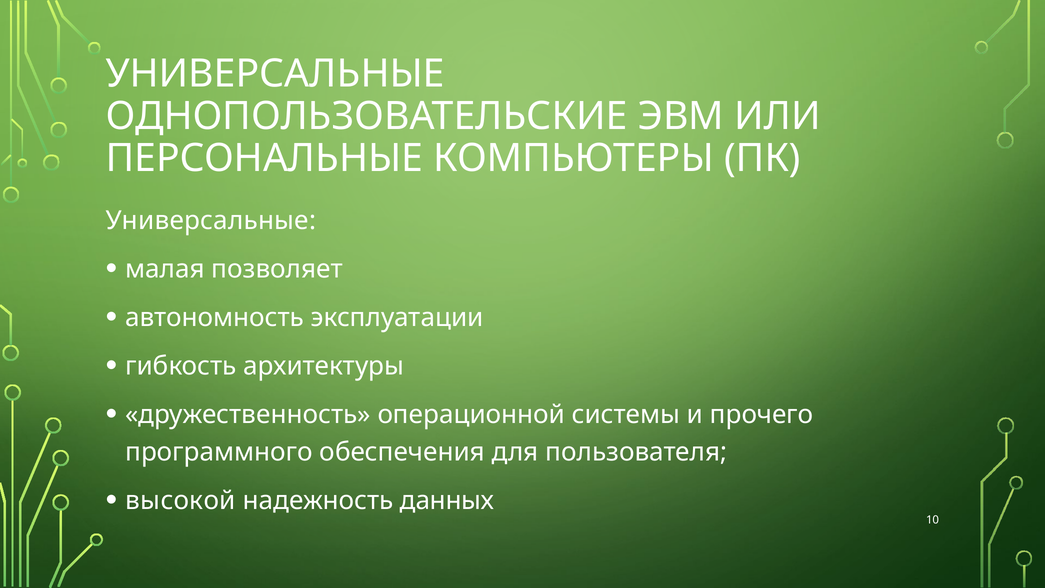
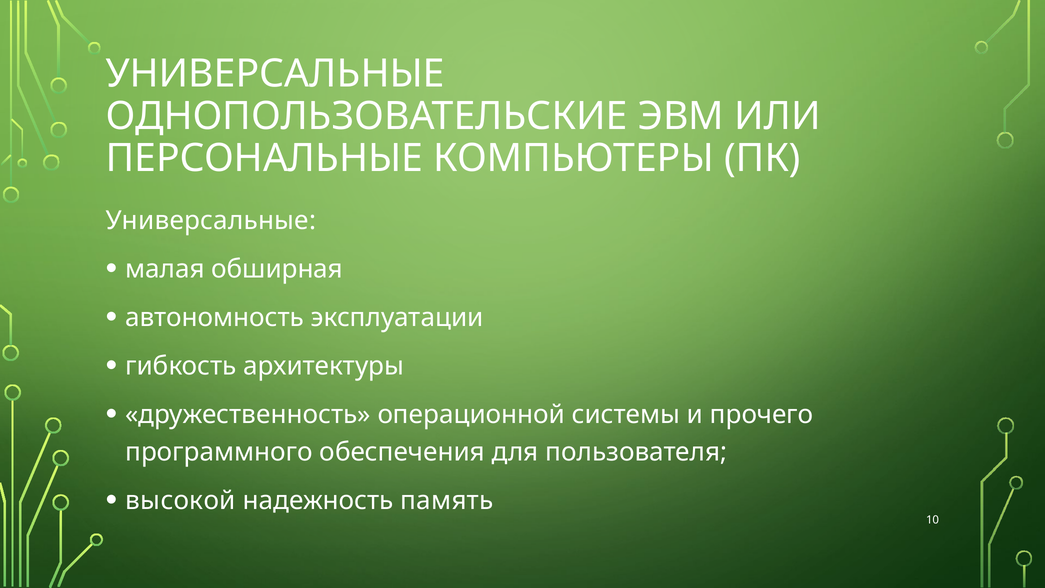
позволяет: позволяет -> обширная
данных: данных -> память
